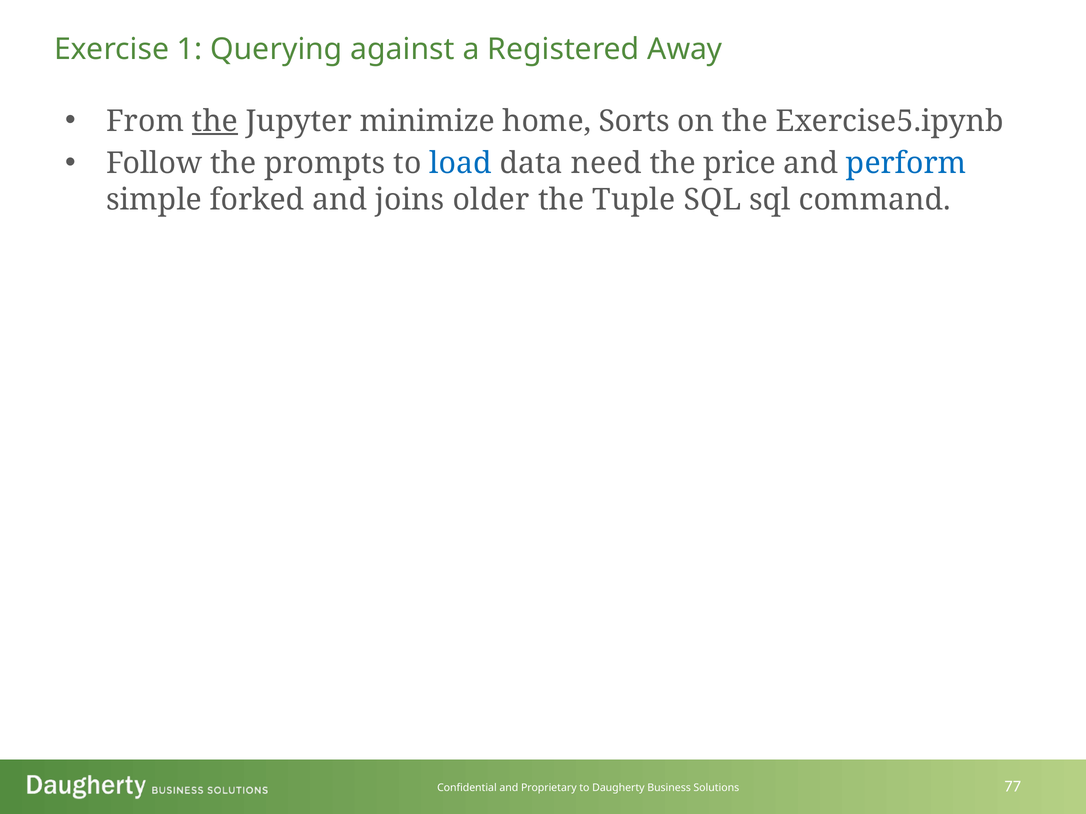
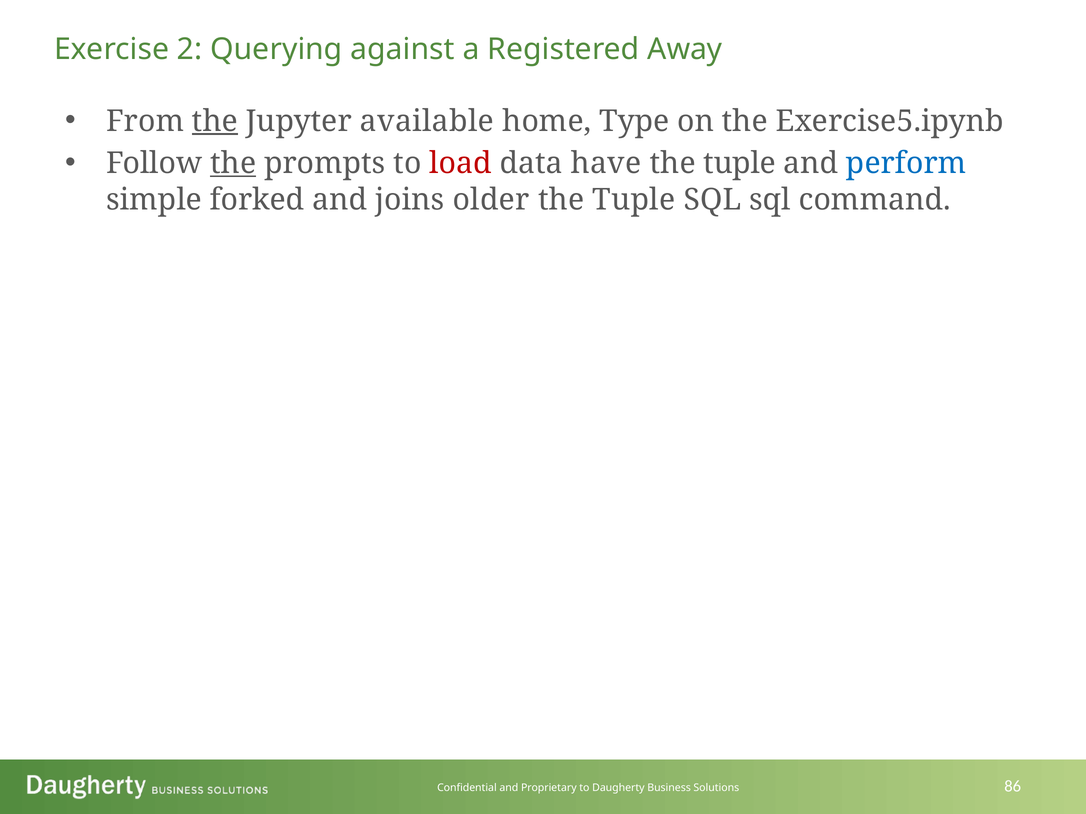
1: 1 -> 2
minimize: minimize -> available
Sorts: Sorts -> Type
the at (233, 163) underline: none -> present
load colour: blue -> red
need: need -> have
price at (740, 163): price -> tuple
77: 77 -> 86
